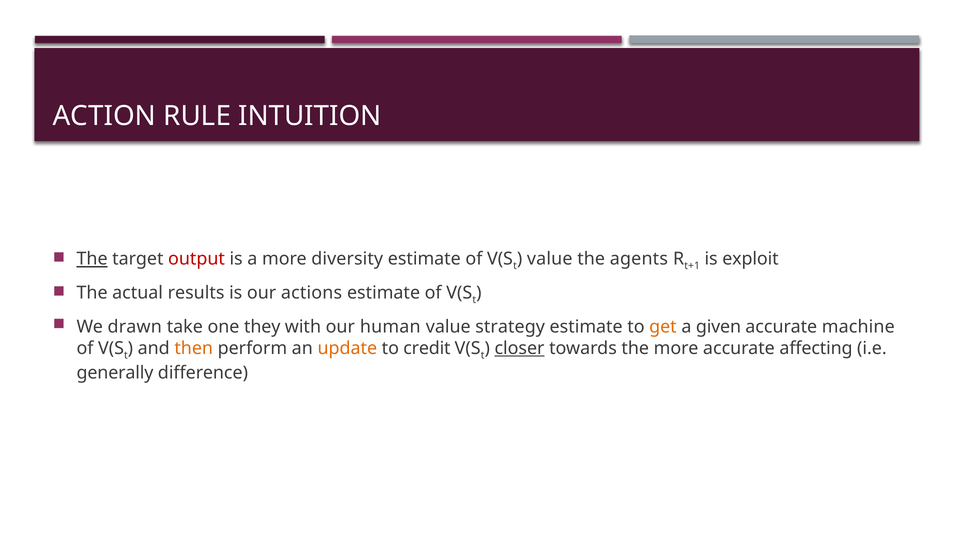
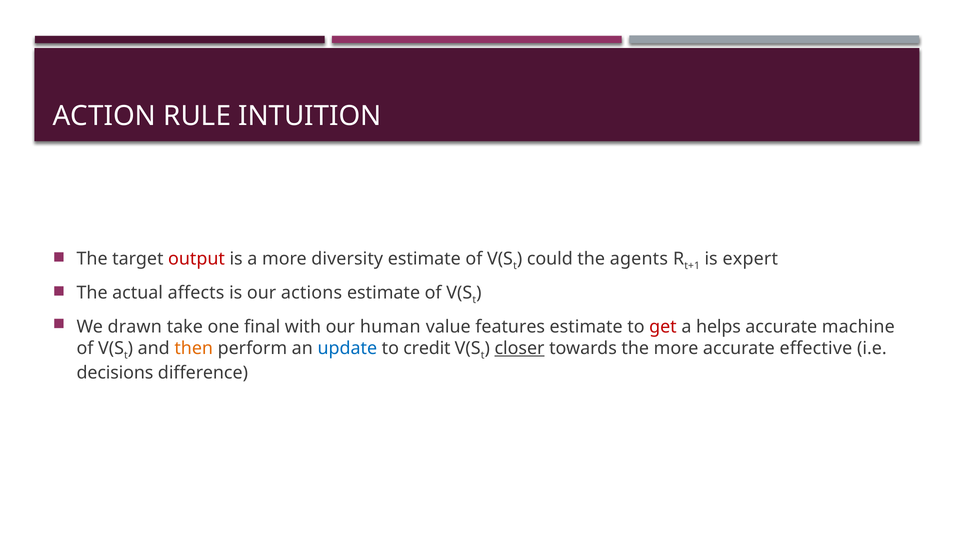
The at (92, 259) underline: present -> none
value at (550, 259): value -> could
exploit: exploit -> expert
results: results -> affects
they: they -> final
strategy: strategy -> features
get colour: orange -> red
given: given -> helps
update colour: orange -> blue
affecting: affecting -> effective
generally: generally -> decisions
